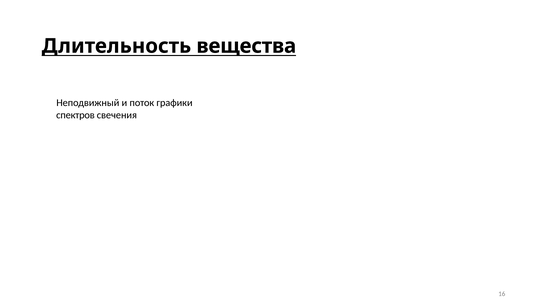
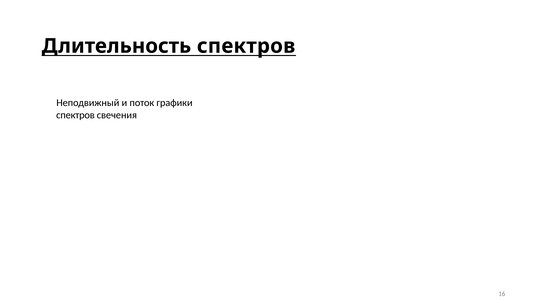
Длительность вещества: вещества -> спектров
